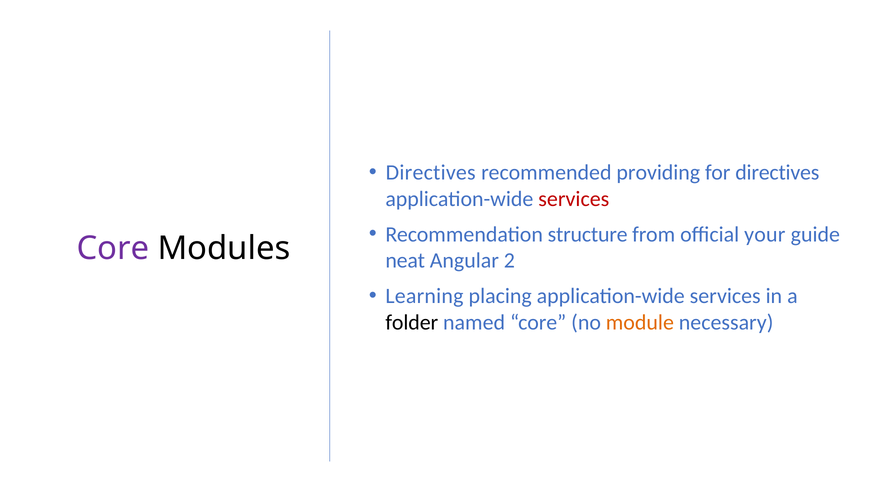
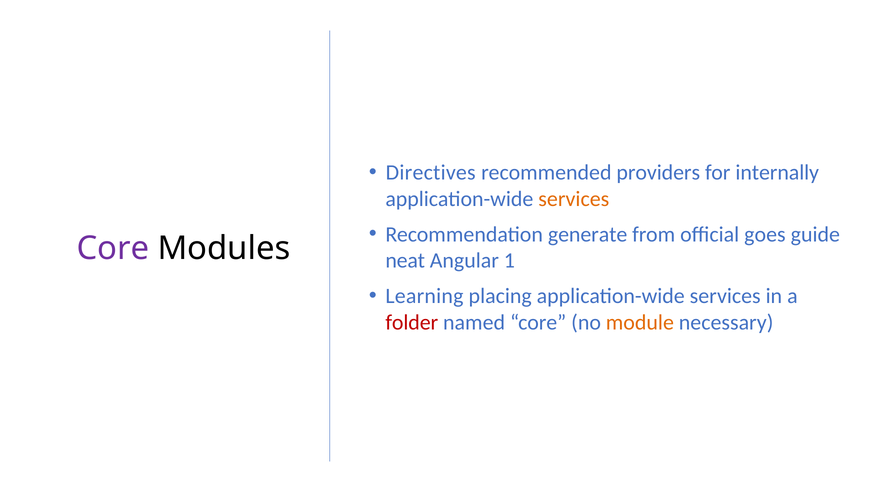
providing: providing -> providers
for directives: directives -> internally
services at (574, 199) colour: red -> orange
structure: structure -> generate
your: your -> goes
2: 2 -> 1
folder colour: black -> red
